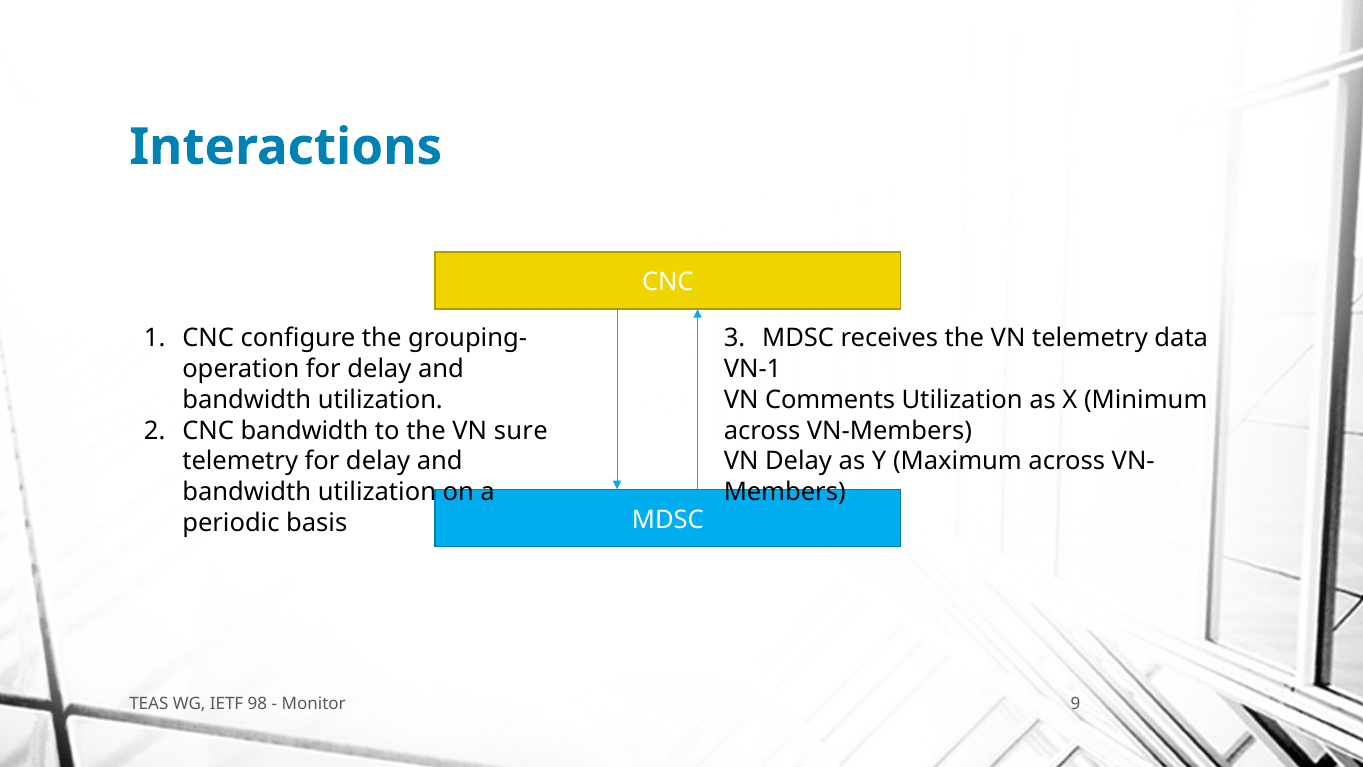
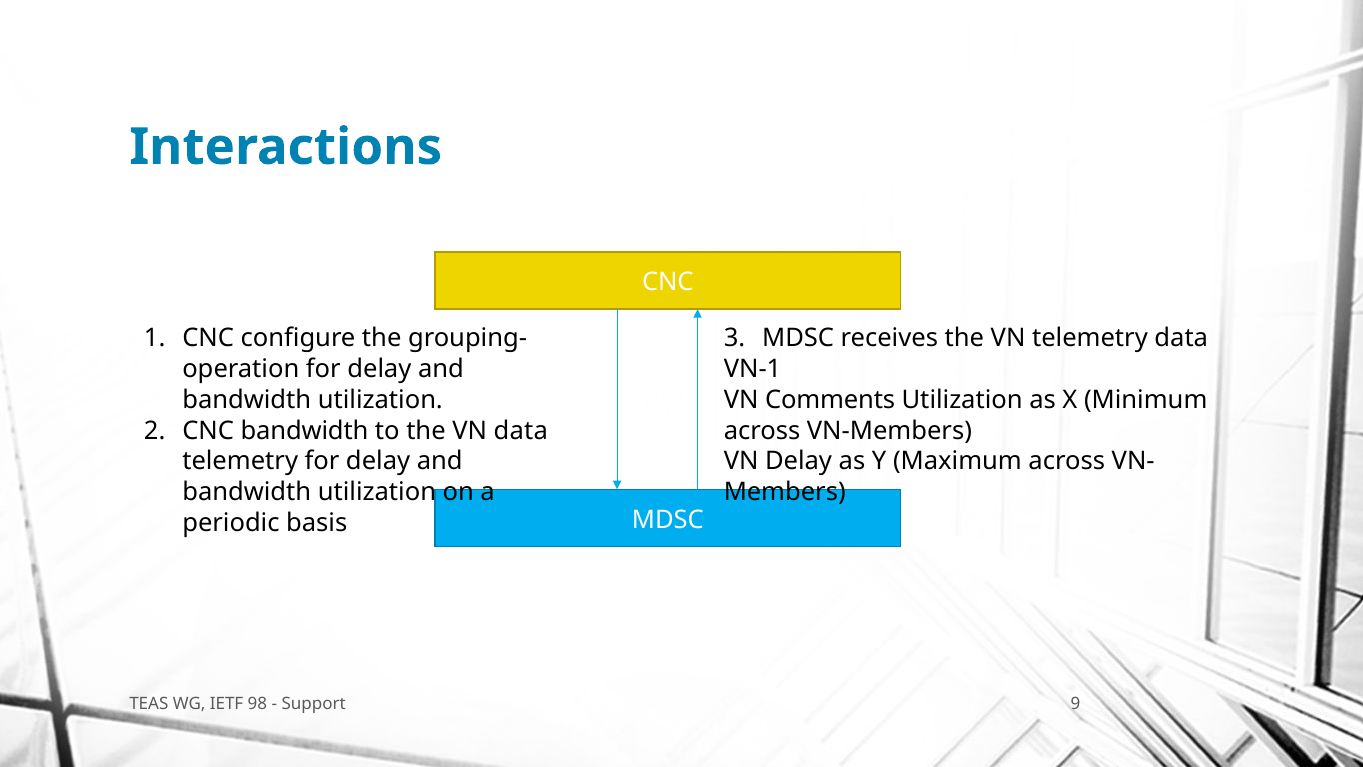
VN sure: sure -> data
Monitor: Monitor -> Support
